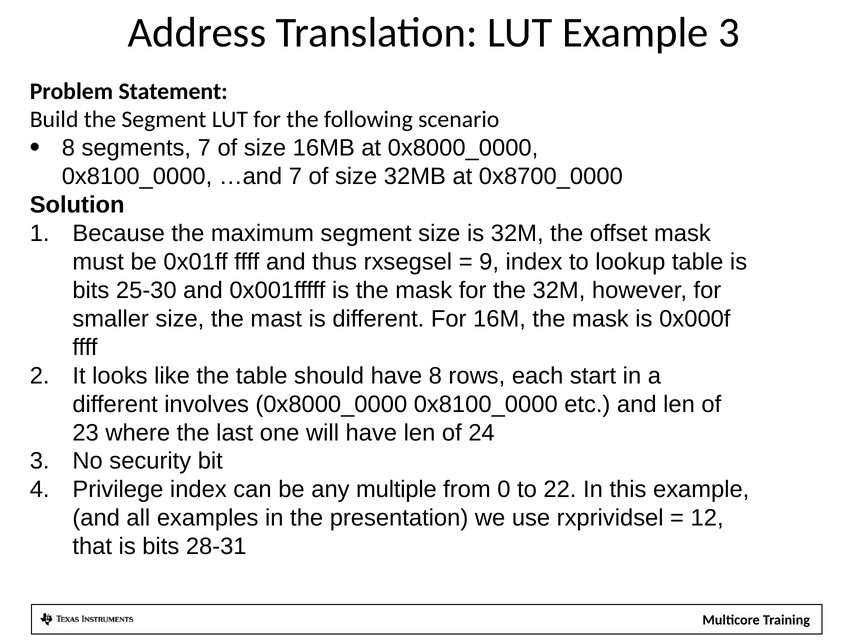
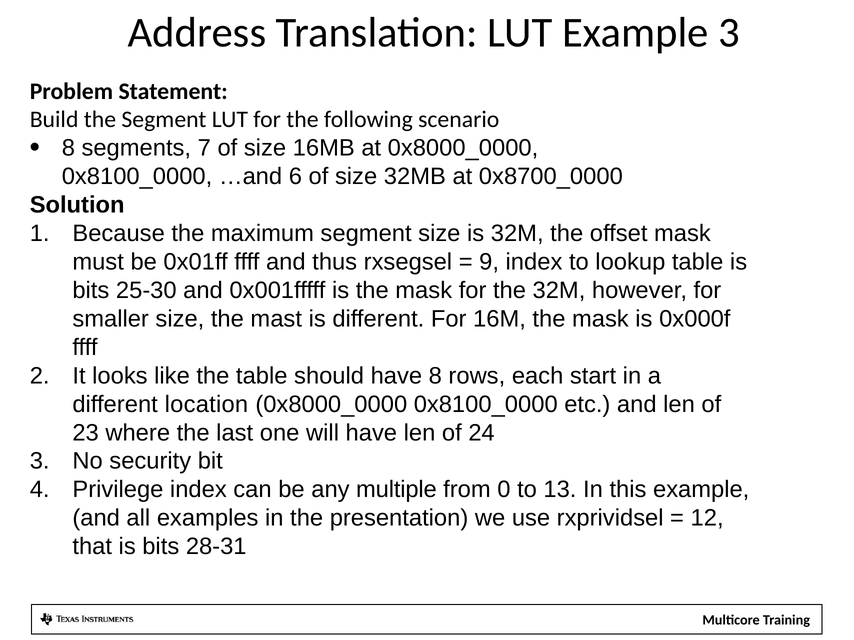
…and 7: 7 -> 6
involves: involves -> location
22: 22 -> 13
